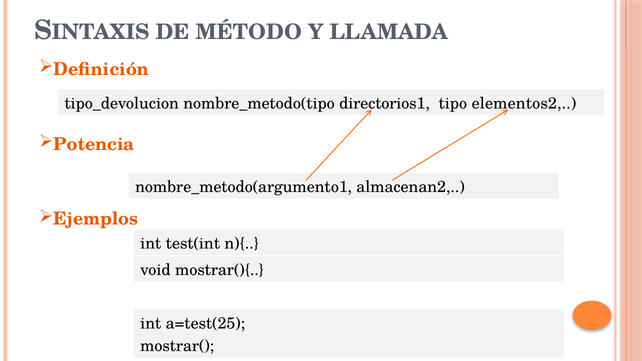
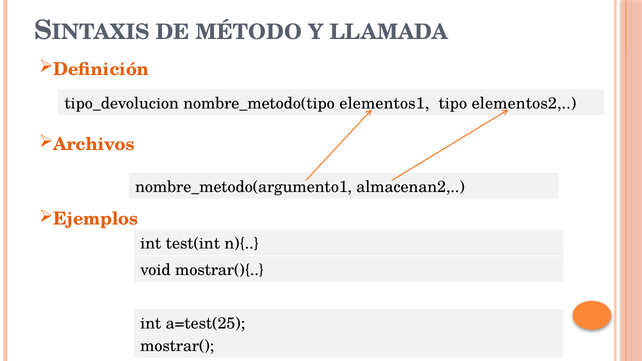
directorios1: directorios1 -> elementos1
Potencia: Potencia -> Archivos
